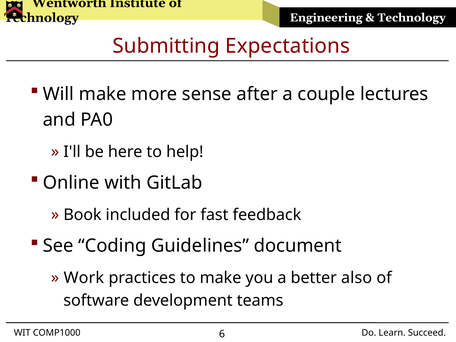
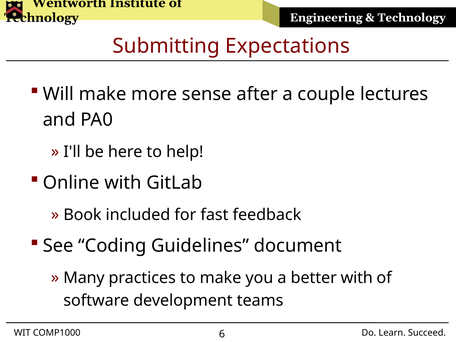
Work: Work -> Many
better also: also -> with
